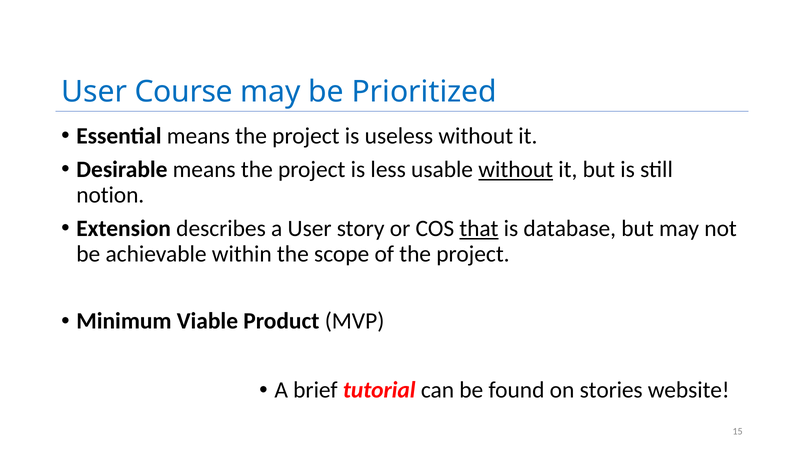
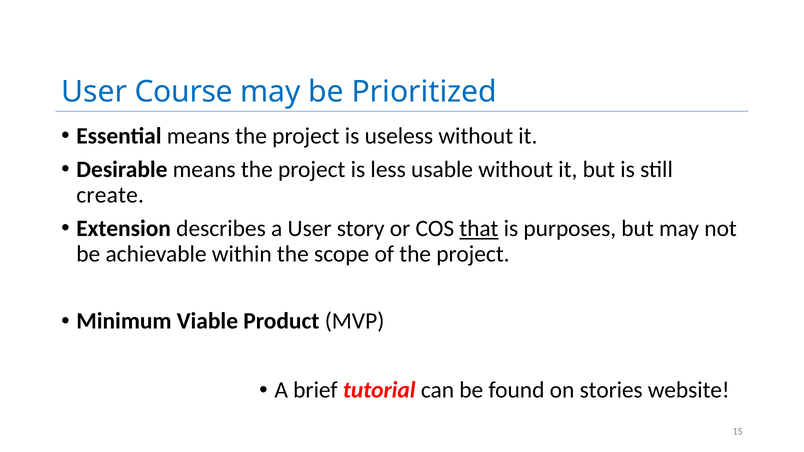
without at (516, 170) underline: present -> none
notion: notion -> create
database: database -> purposes
